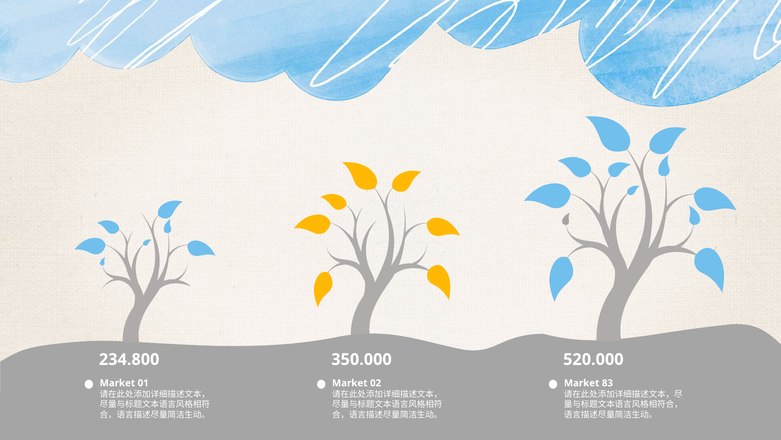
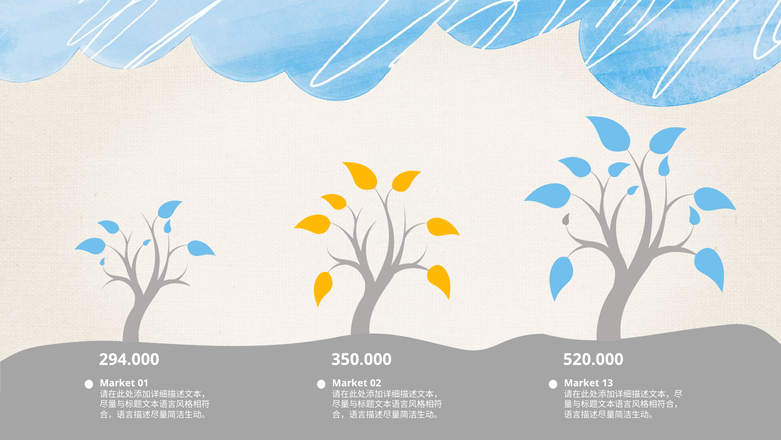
234.800: 234.800 -> 294.000
83: 83 -> 13
